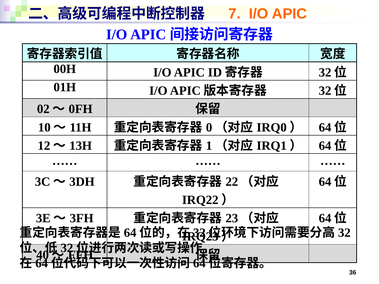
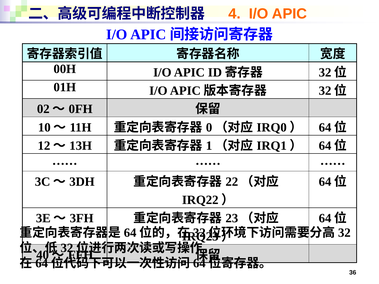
7: 7 -> 4
